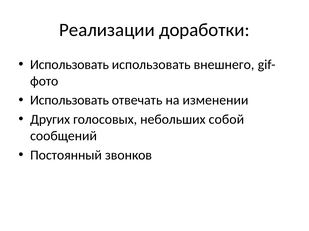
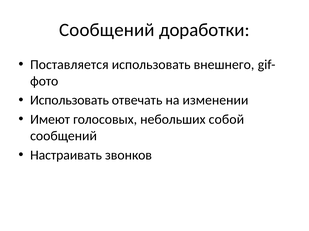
Реализации at (107, 30): Реализации -> Сообщений
Использовать at (69, 65): Использовать -> Поставляется
Других: Других -> Имеют
Постоянный: Постоянный -> Настраивать
